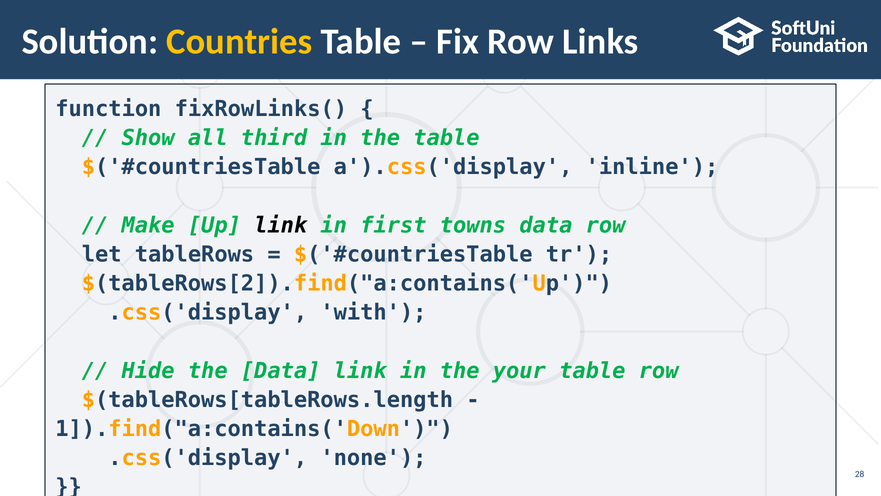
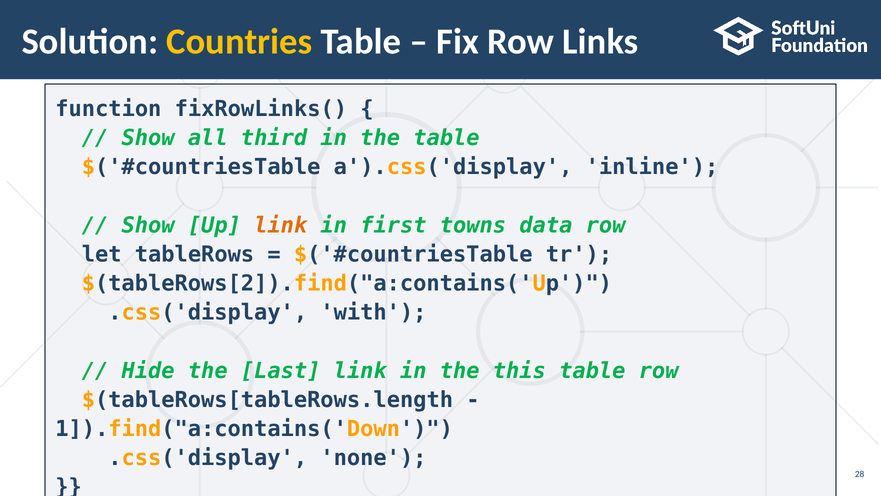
Make at (148, 225): Make -> Show
link at (281, 225) colour: black -> orange
the Data: Data -> Last
your: your -> this
